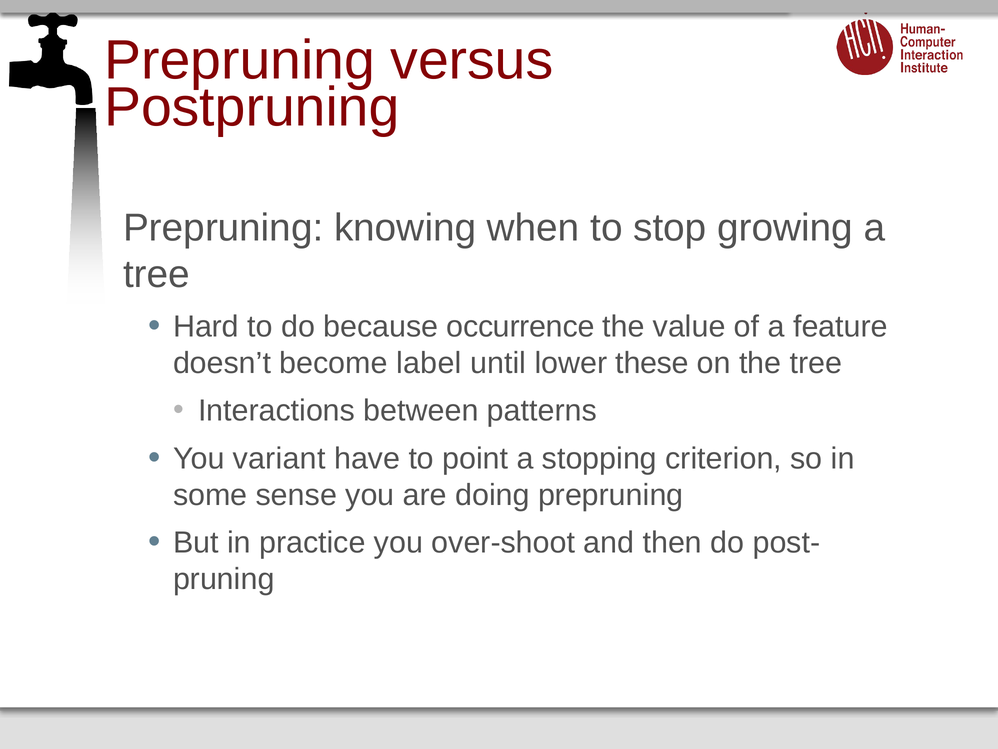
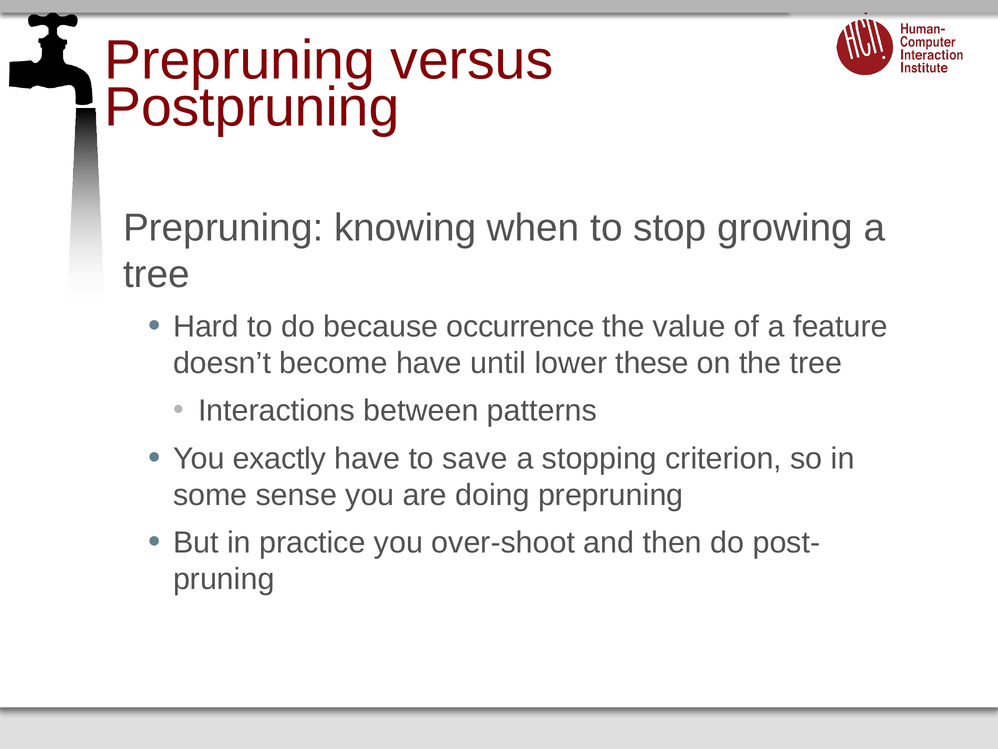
become label: label -> have
variant: variant -> exactly
point: point -> save
